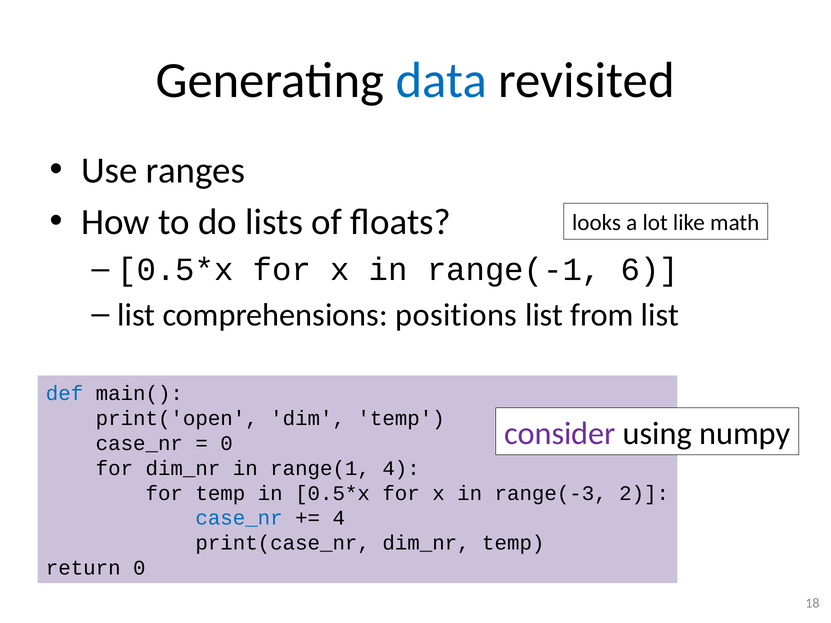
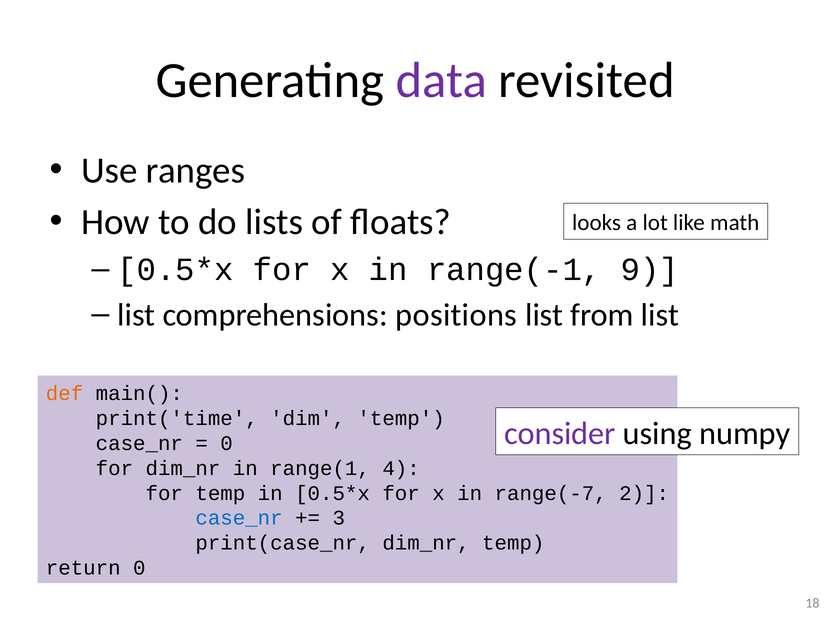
data colour: blue -> purple
6: 6 -> 9
def colour: blue -> orange
print('open: print('open -> print('time
range(-3: range(-3 -> range(-7
4 at (339, 518): 4 -> 3
